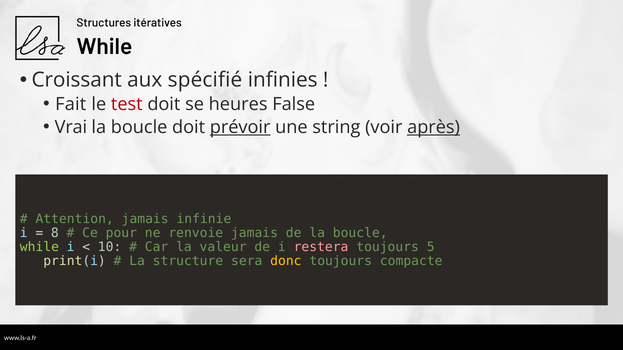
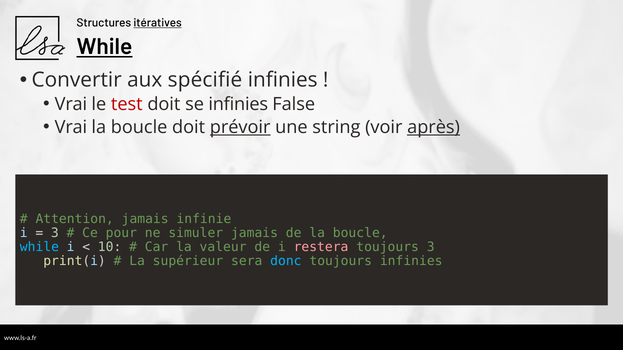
itératives underline: none -> present
While at (104, 47) underline: none -> present
Croissant: Croissant -> Convertir
Fait at (71, 104): Fait -> Vrai
se heures: heures -> infinies
8 at (55, 233): 8 -> 3
renvoie: renvoie -> simuler
while at (39, 247) colour: light green -> light blue
toujours 5: 5 -> 3
structure: structure -> supérieur
donc colour: yellow -> light blue
toujours compacte: compacte -> infinies
